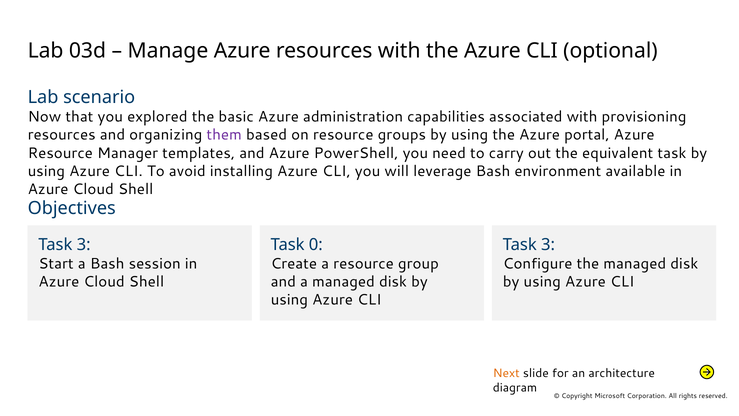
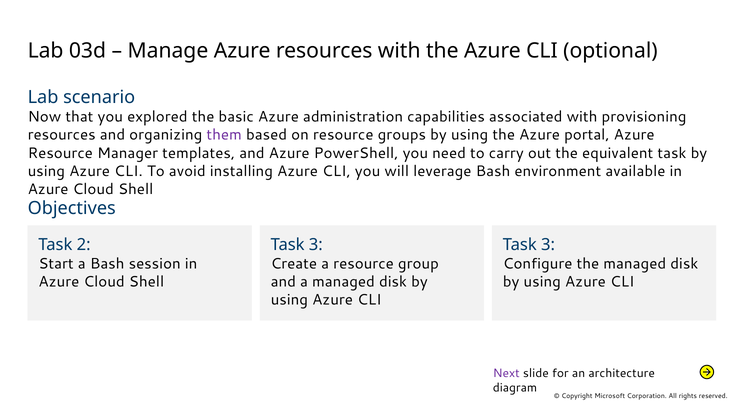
3 at (84, 244): 3 -> 2
0 at (316, 244): 0 -> 3
Next colour: orange -> purple
